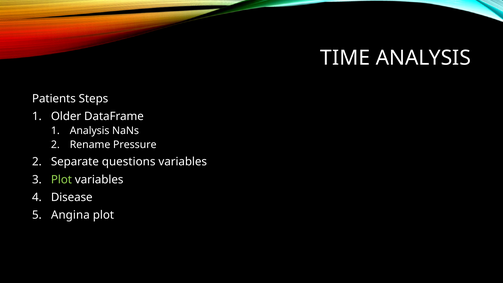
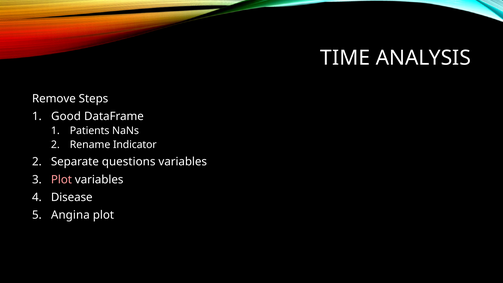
Patients: Patients -> Remove
Older: Older -> Good
Analysis at (90, 131): Analysis -> Patients
Pressure: Pressure -> Indicator
Plot at (61, 179) colour: light green -> pink
